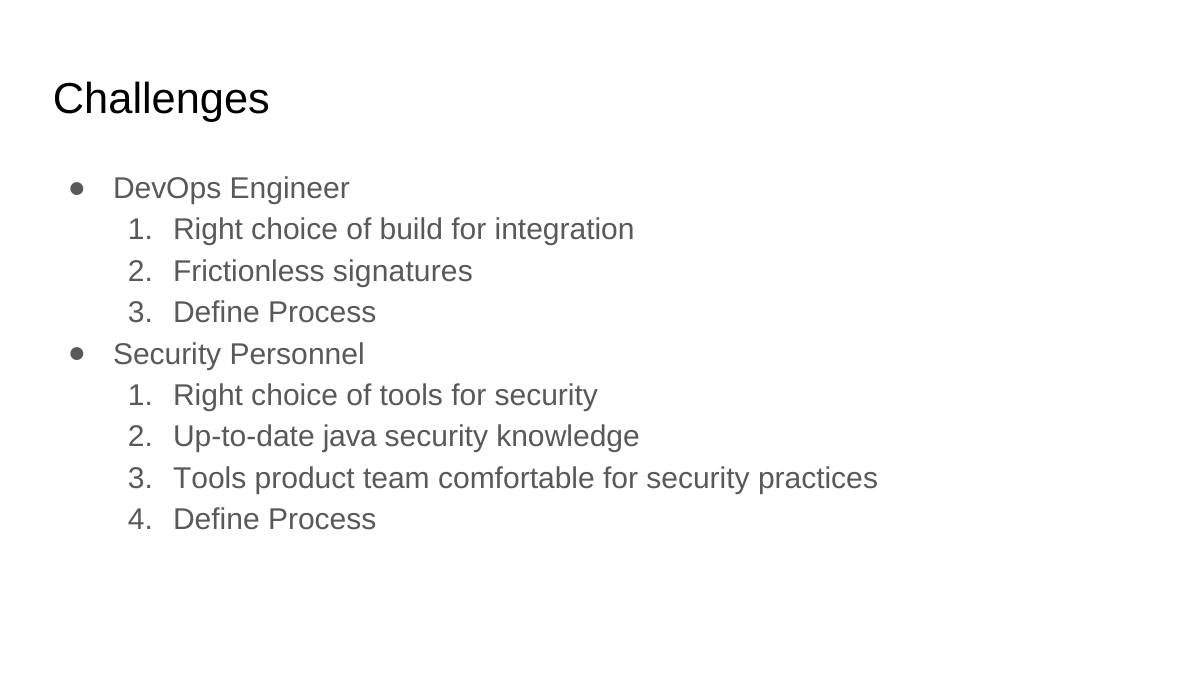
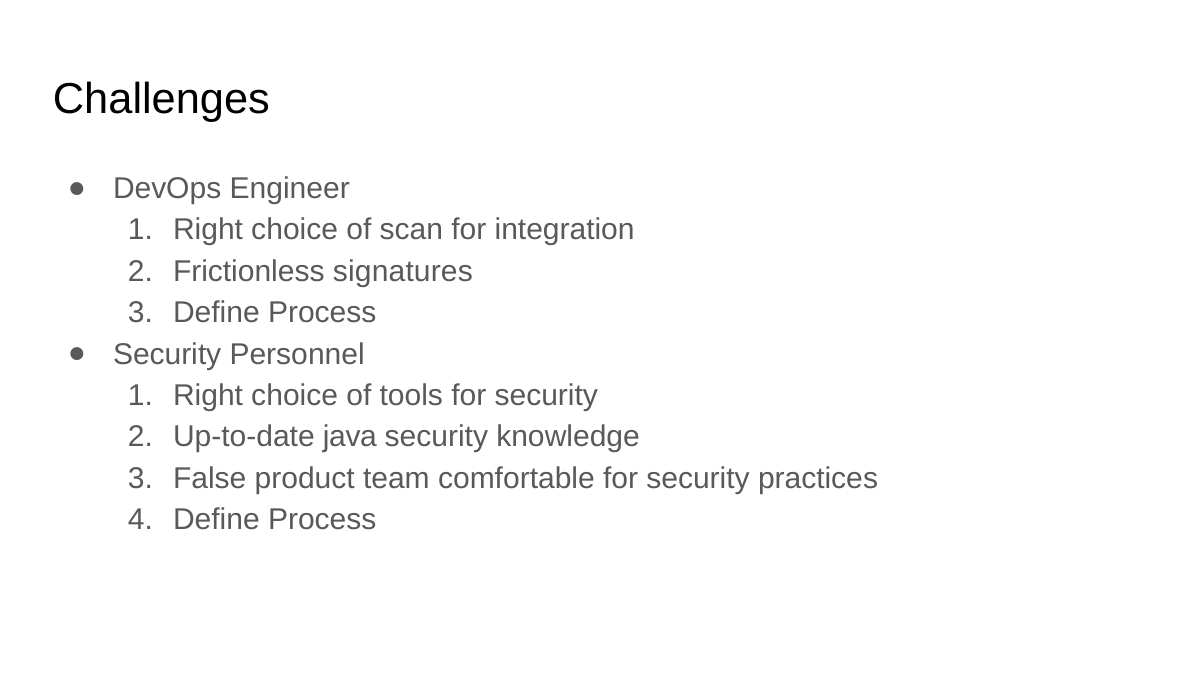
build: build -> scan
Tools at (210, 479): Tools -> False
